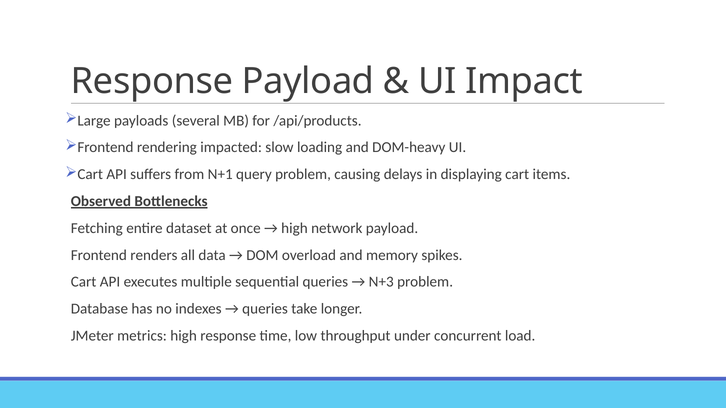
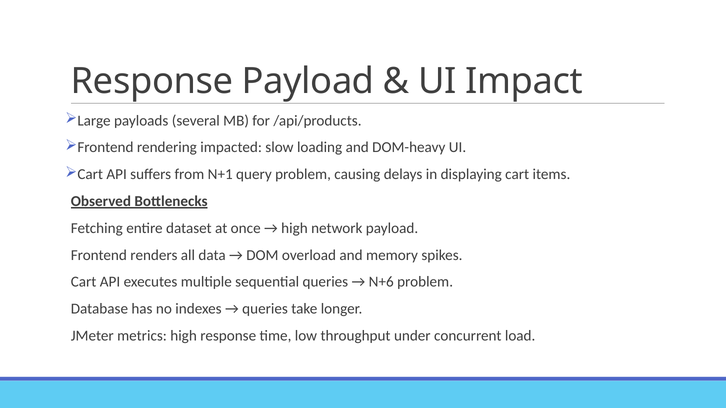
N+3: N+3 -> N+6
